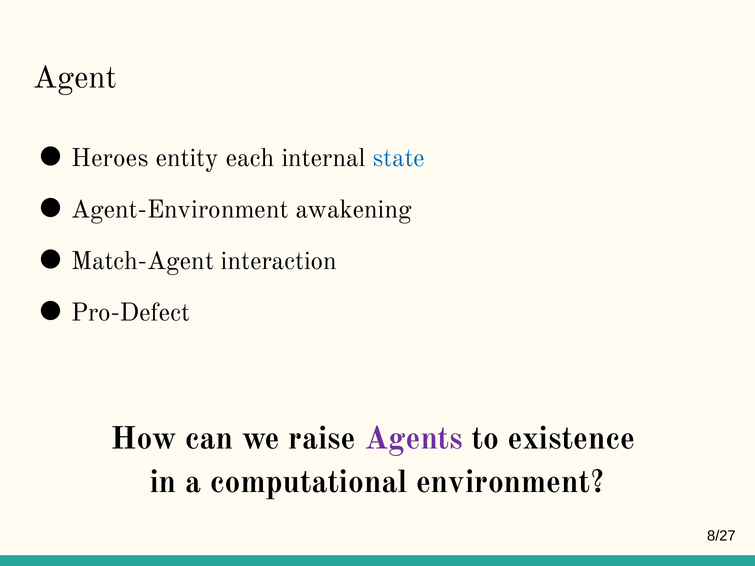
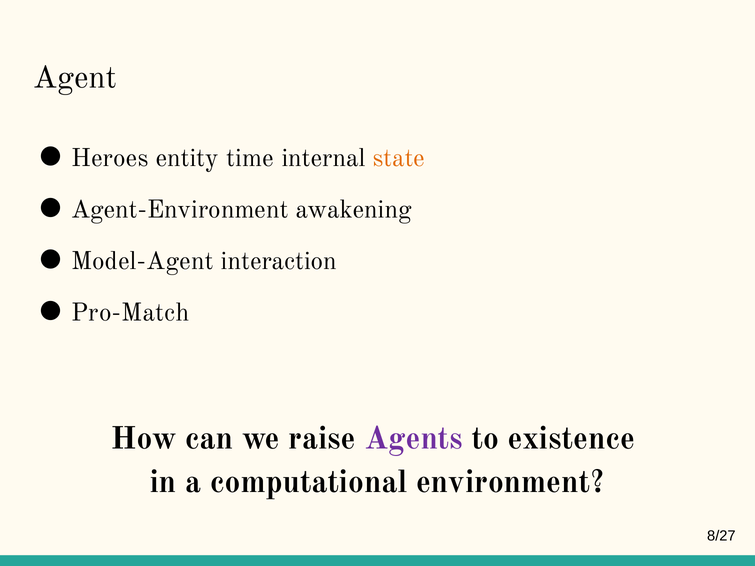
each: each -> time
state colour: blue -> orange
Match-Agent: Match-Agent -> Model-Agent
Pro-Defect: Pro-Defect -> Pro-Match
